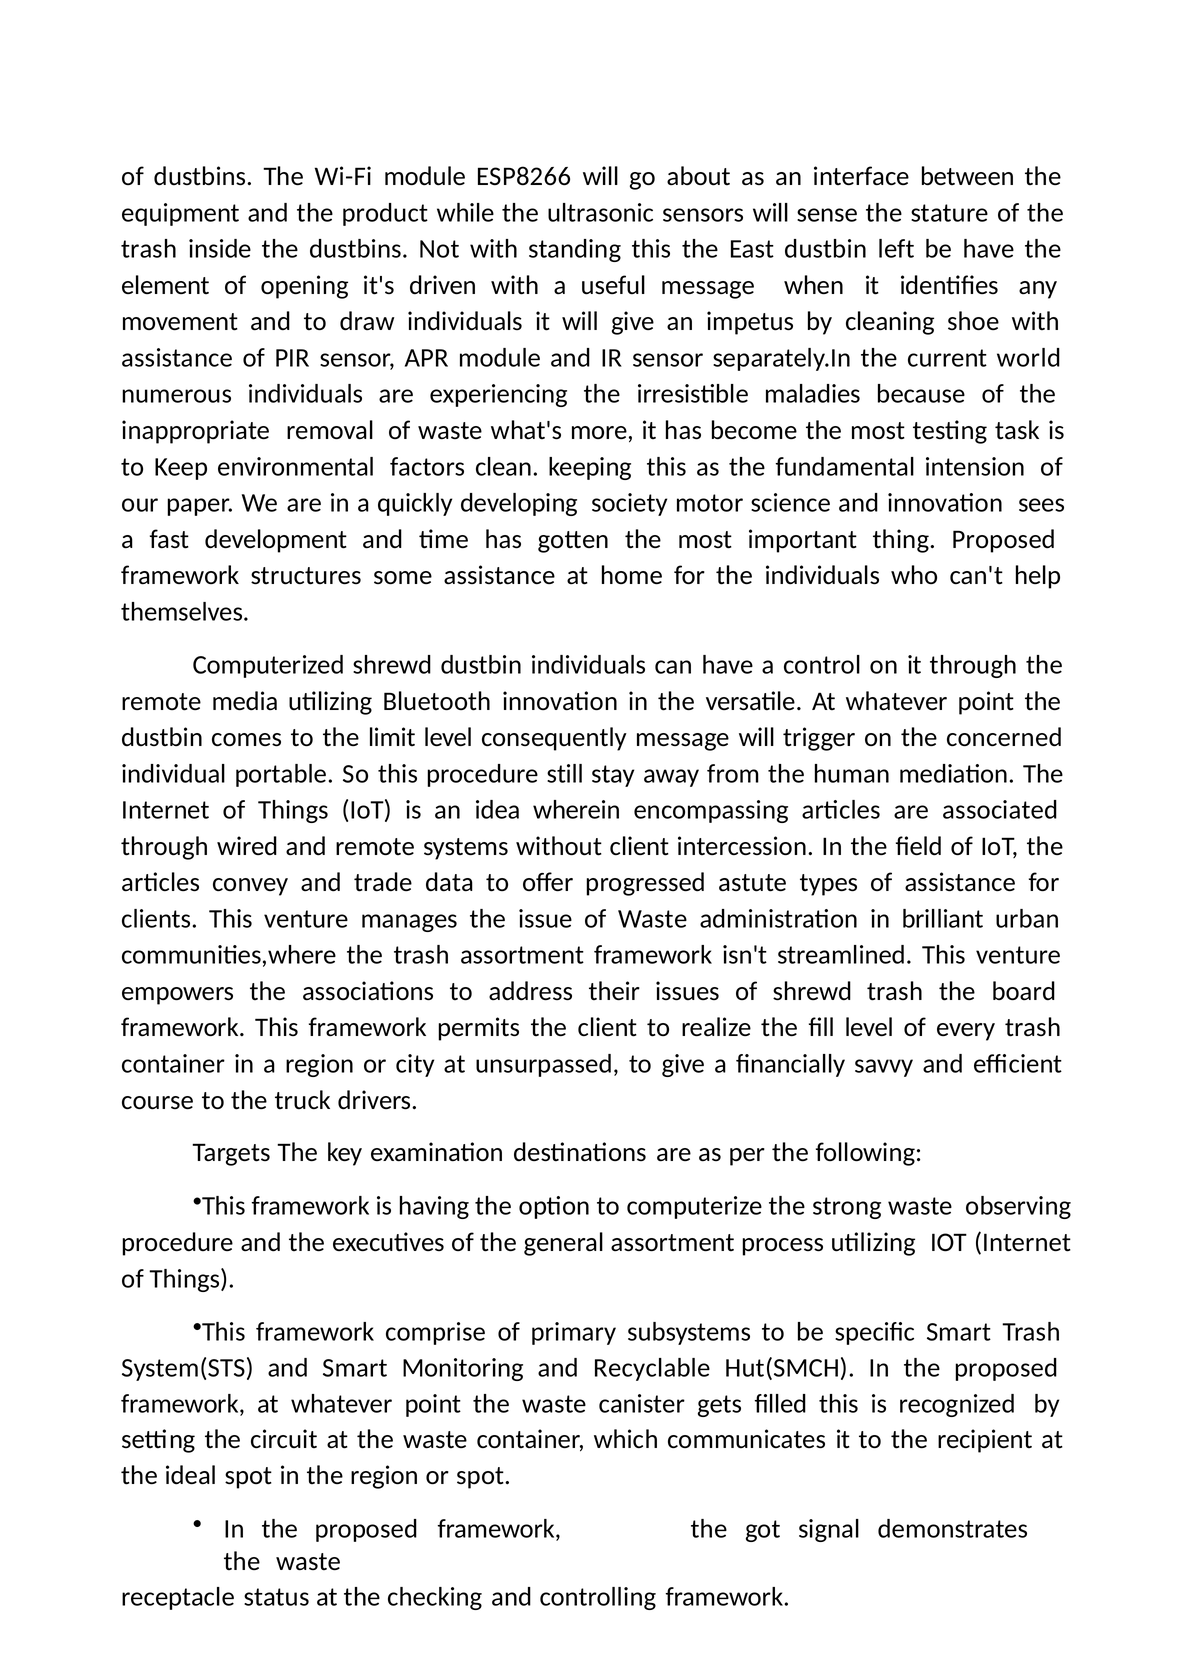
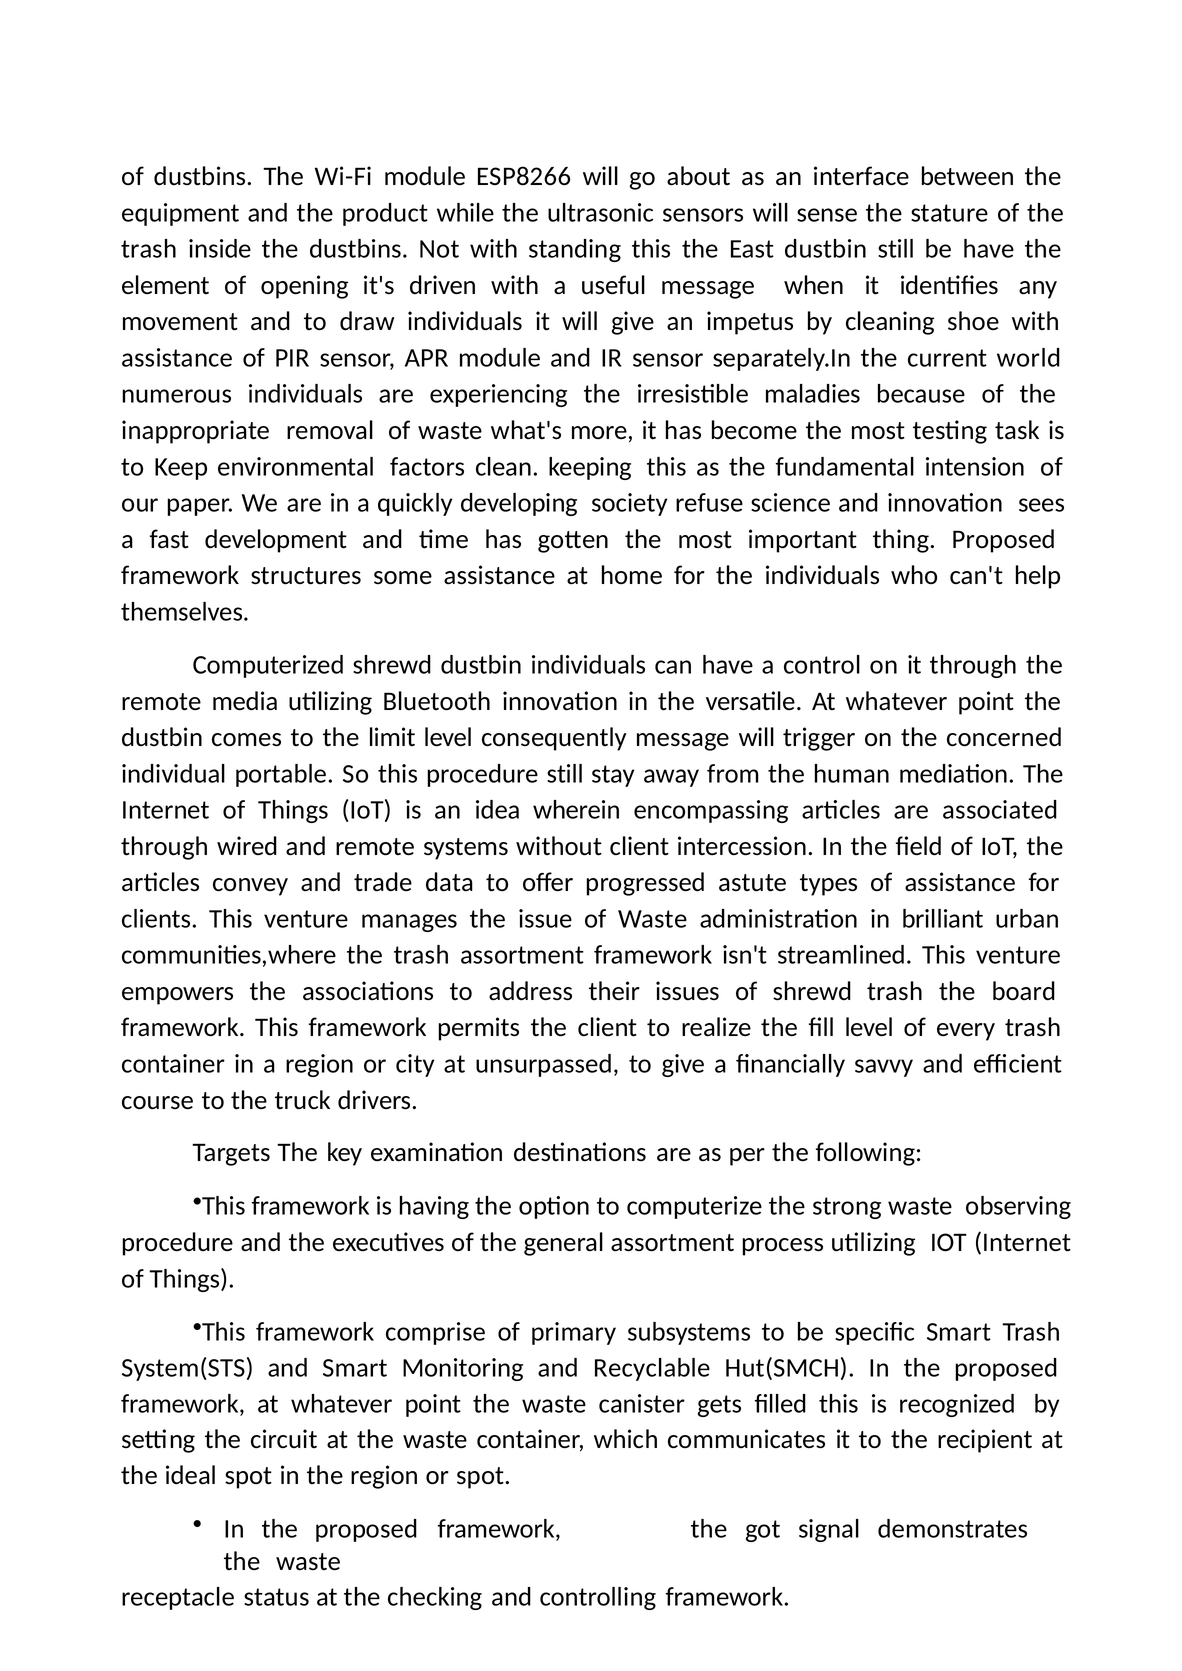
dustbin left: left -> still
motor: motor -> refuse
